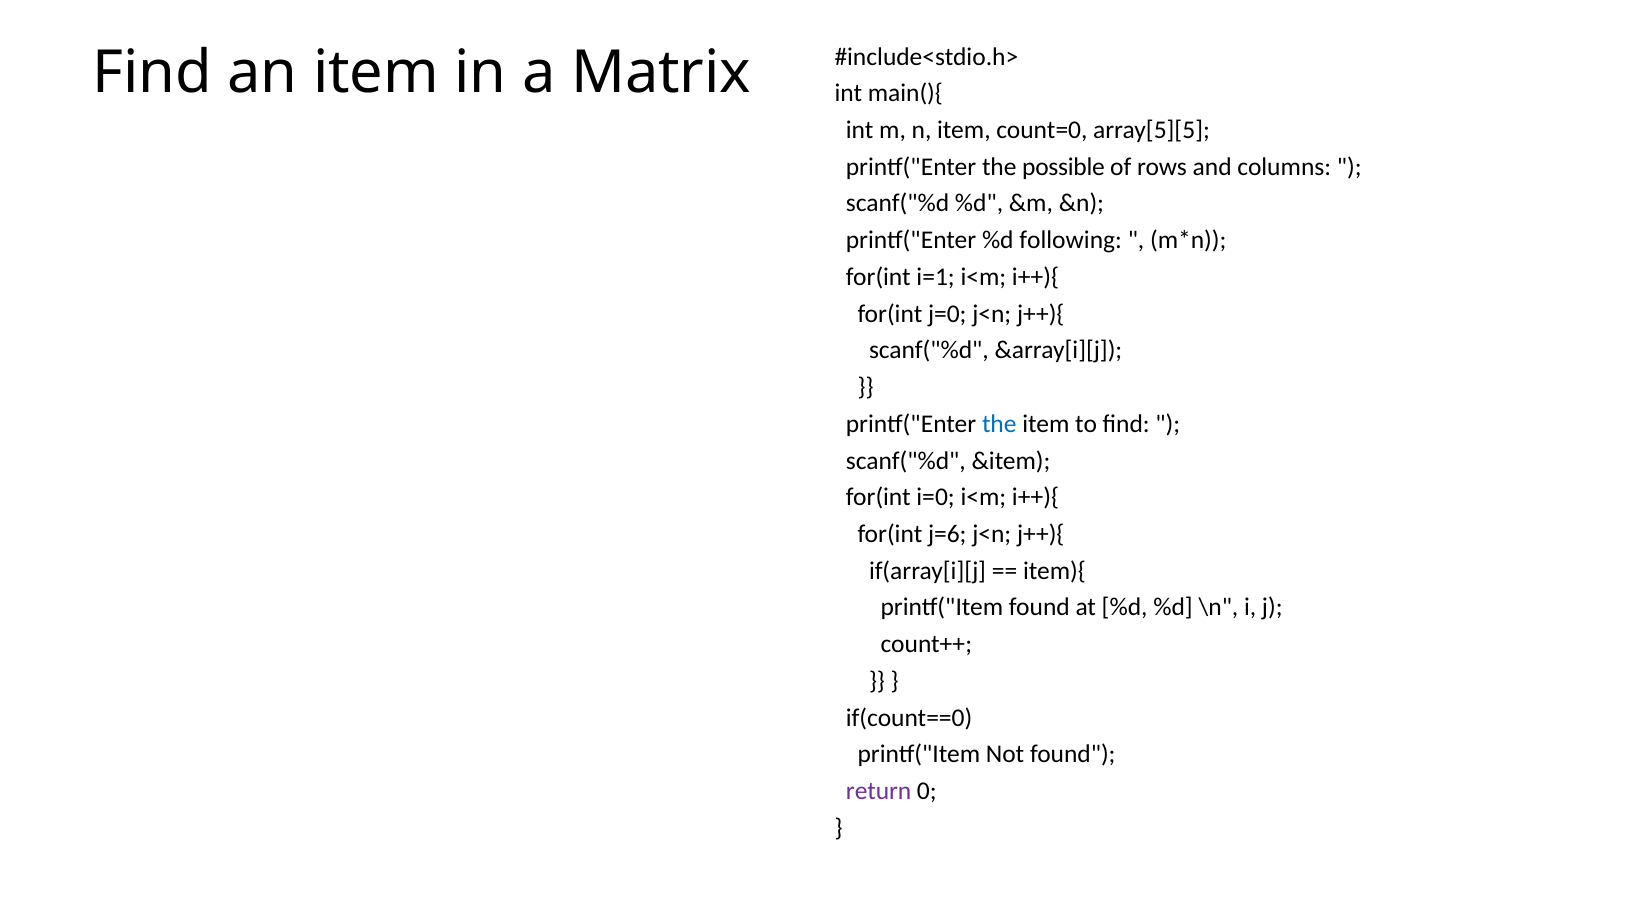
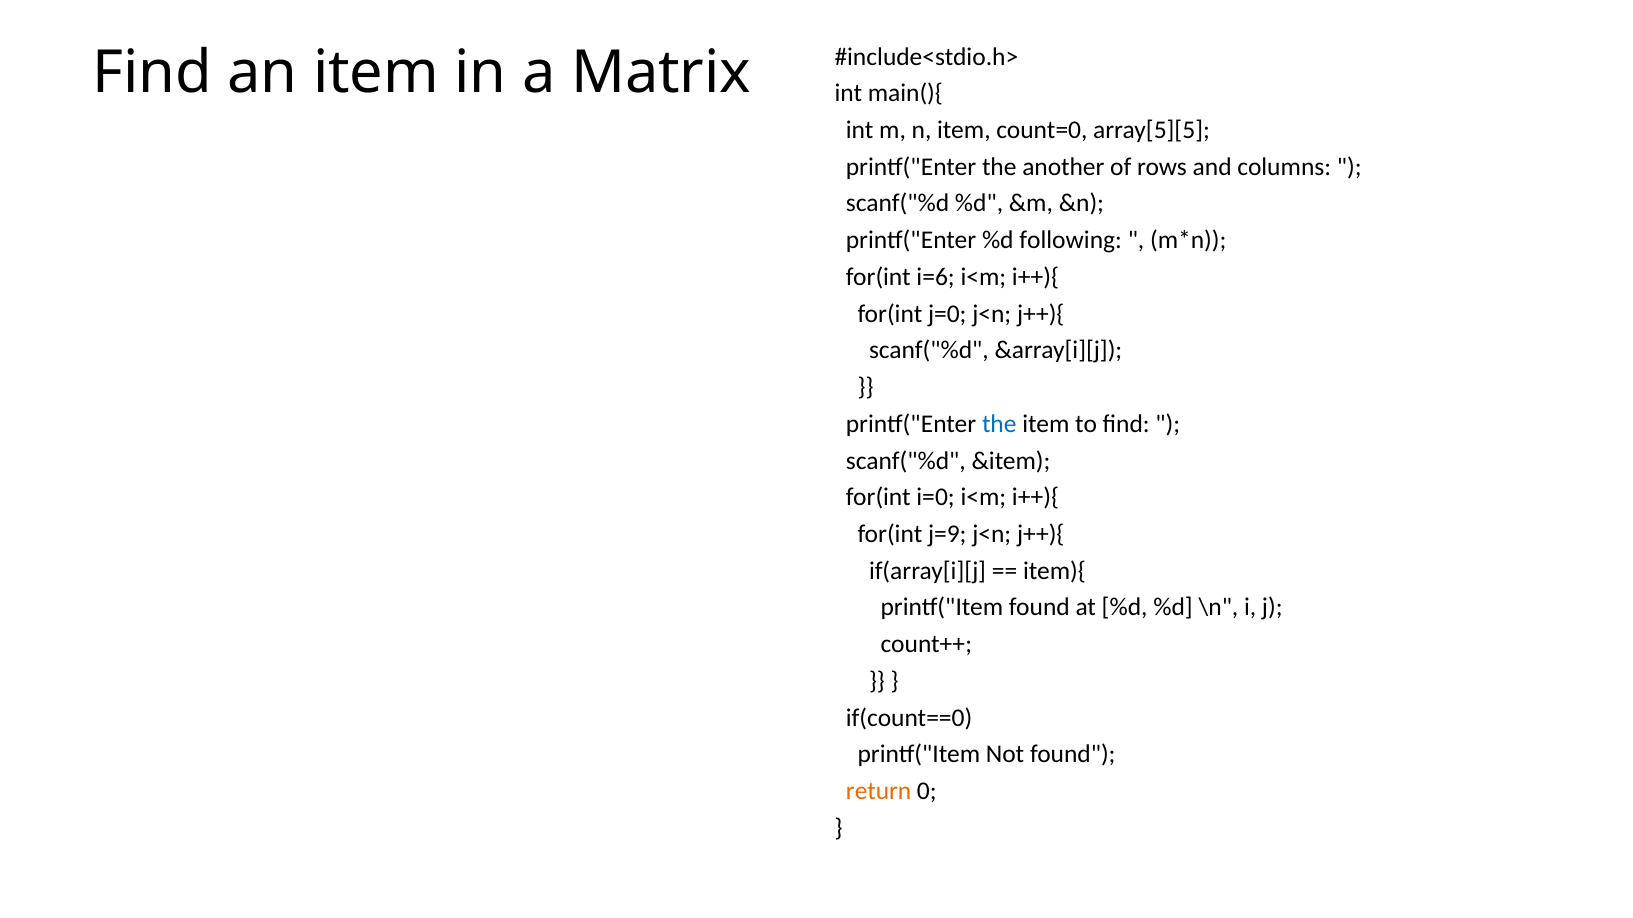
possible: possible -> another
i=1: i=1 -> i=6
j=6: j=6 -> j=9
return colour: purple -> orange
